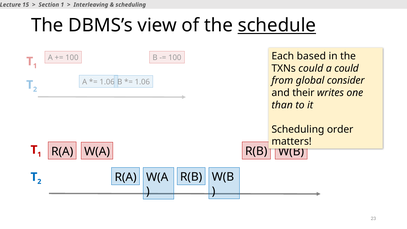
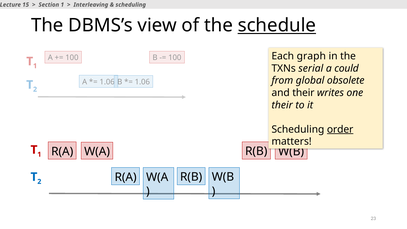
based: based -> graph
TXNs could: could -> serial
consider: consider -> obsolete
than at (282, 105): than -> their
order underline: none -> present
